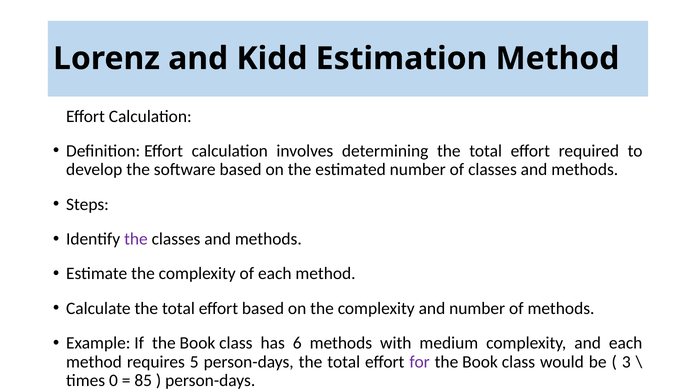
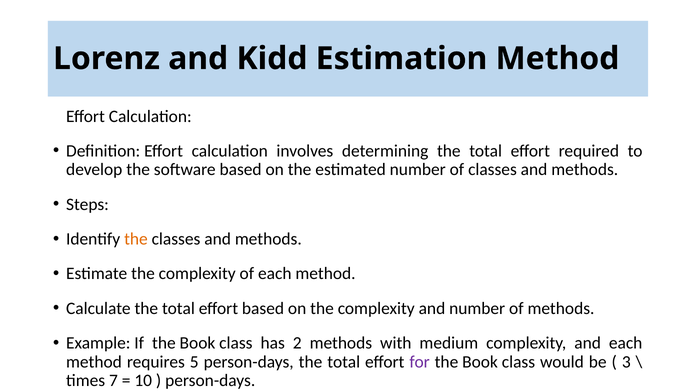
the at (136, 239) colour: purple -> orange
6: 6 -> 2
0: 0 -> 7
85: 85 -> 10
